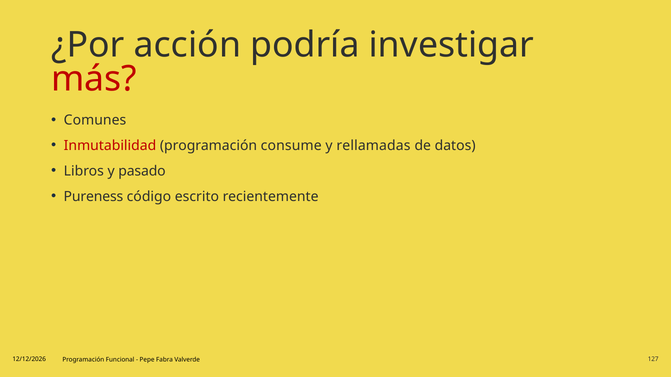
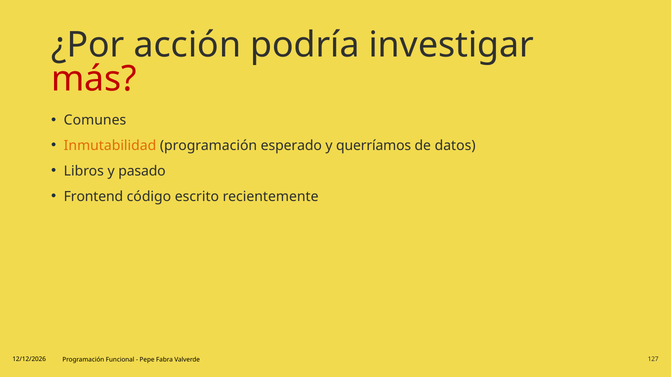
Inmutabilidad colour: red -> orange
consume: consume -> esperado
rellamadas: rellamadas -> querríamos
Pureness: Pureness -> Frontend
